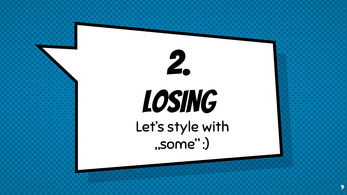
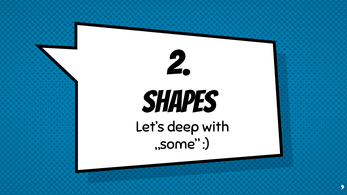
LOSING: LOSING -> SHAPES
style: style -> deep
